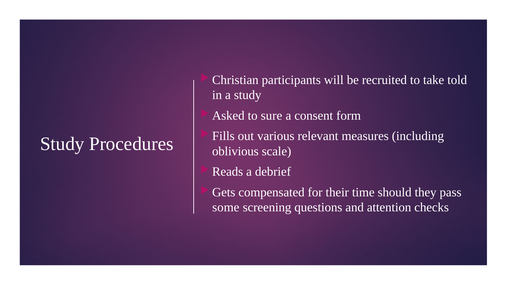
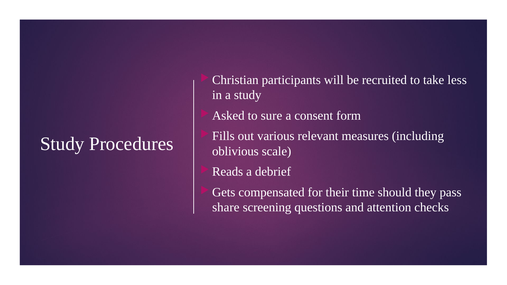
told: told -> less
some: some -> share
